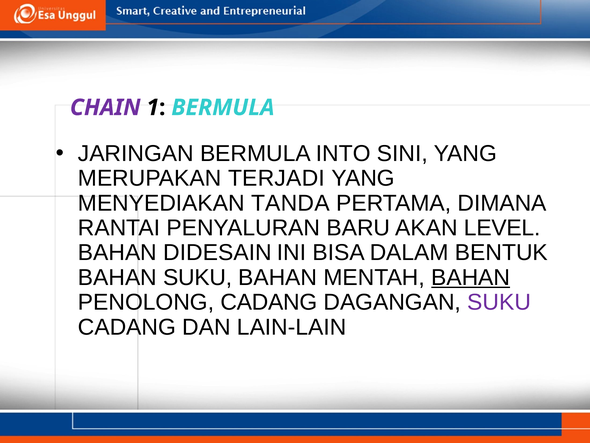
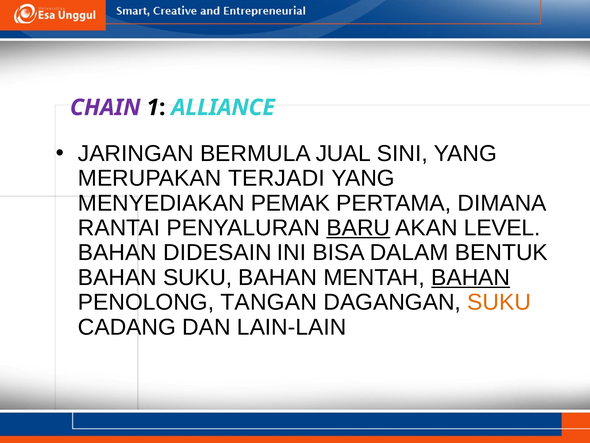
1 BERMULA: BERMULA -> ALLIANCE
INTO: INTO -> JUAL
TANDA: TANDA -> PEMAK
BARU underline: none -> present
PENOLONG CADANG: CADANG -> TANGAN
SUKU at (499, 302) colour: purple -> orange
